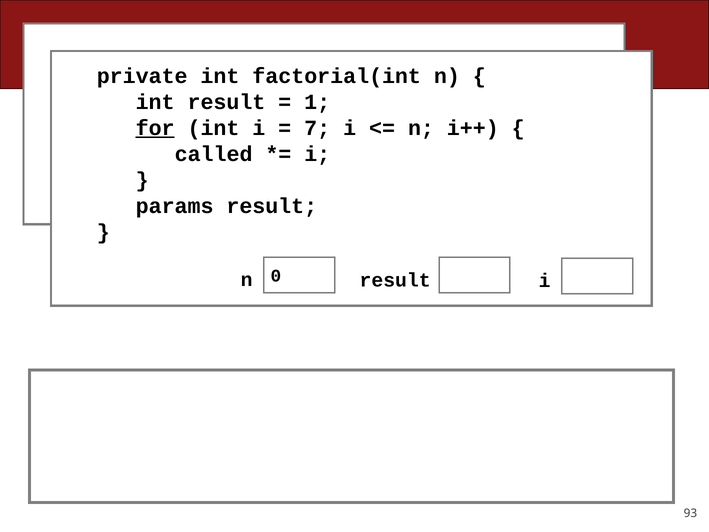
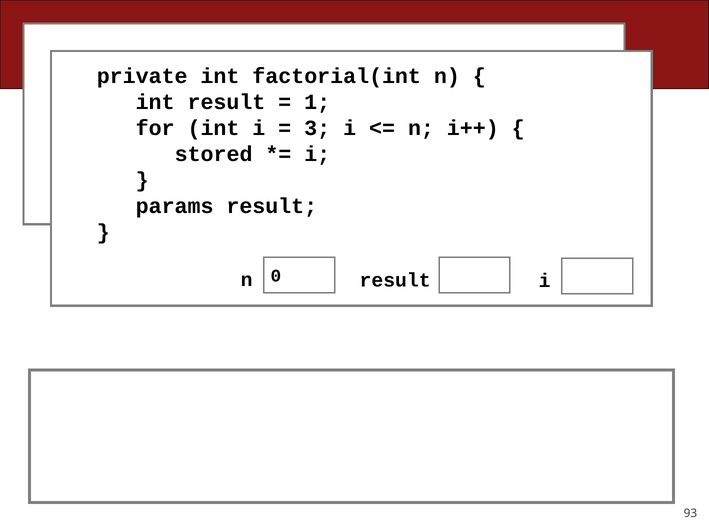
for underline: present -> none
7: 7 -> 3
called: called -> stored
